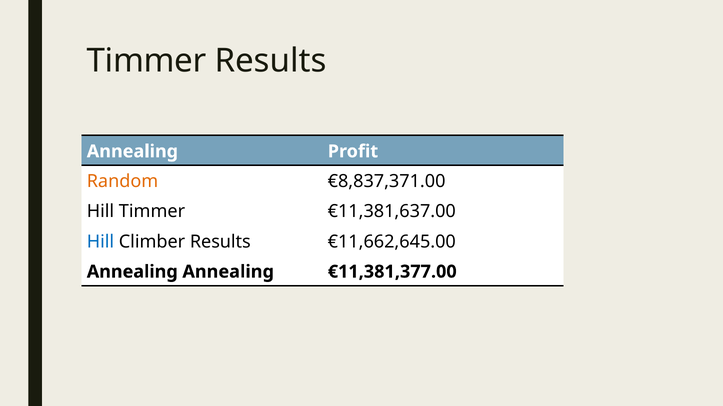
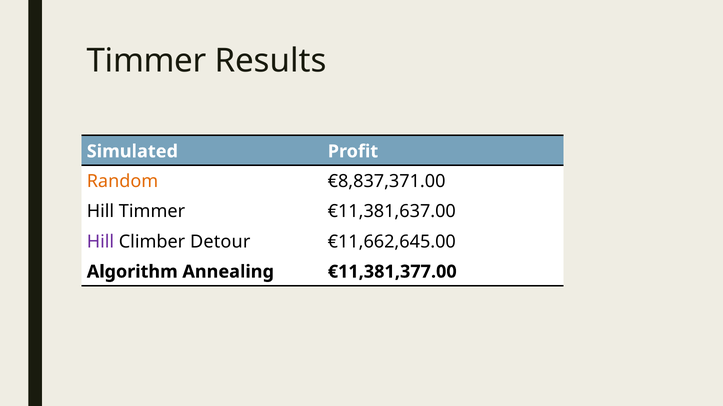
Annealing at (132, 152): Annealing -> Simulated
Hill at (100, 242) colour: blue -> purple
Climber Results: Results -> Detour
Annealing at (132, 272): Annealing -> Algorithm
